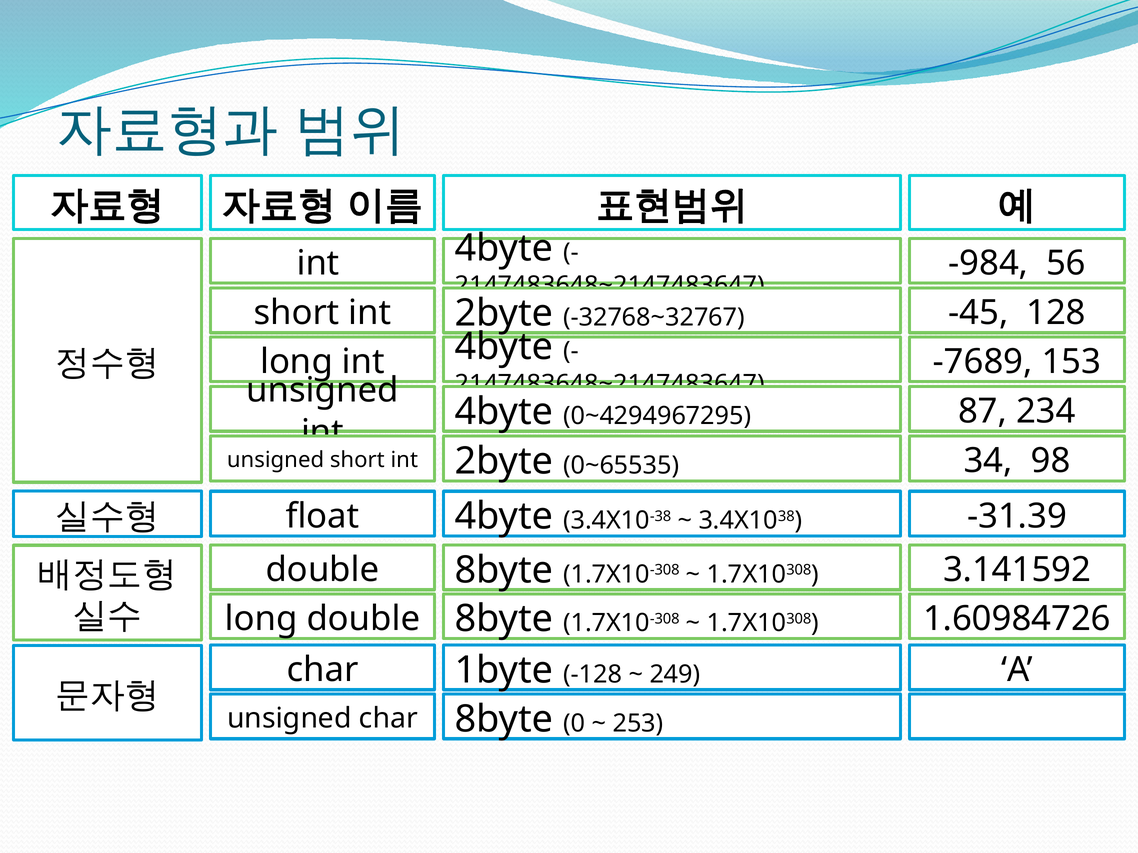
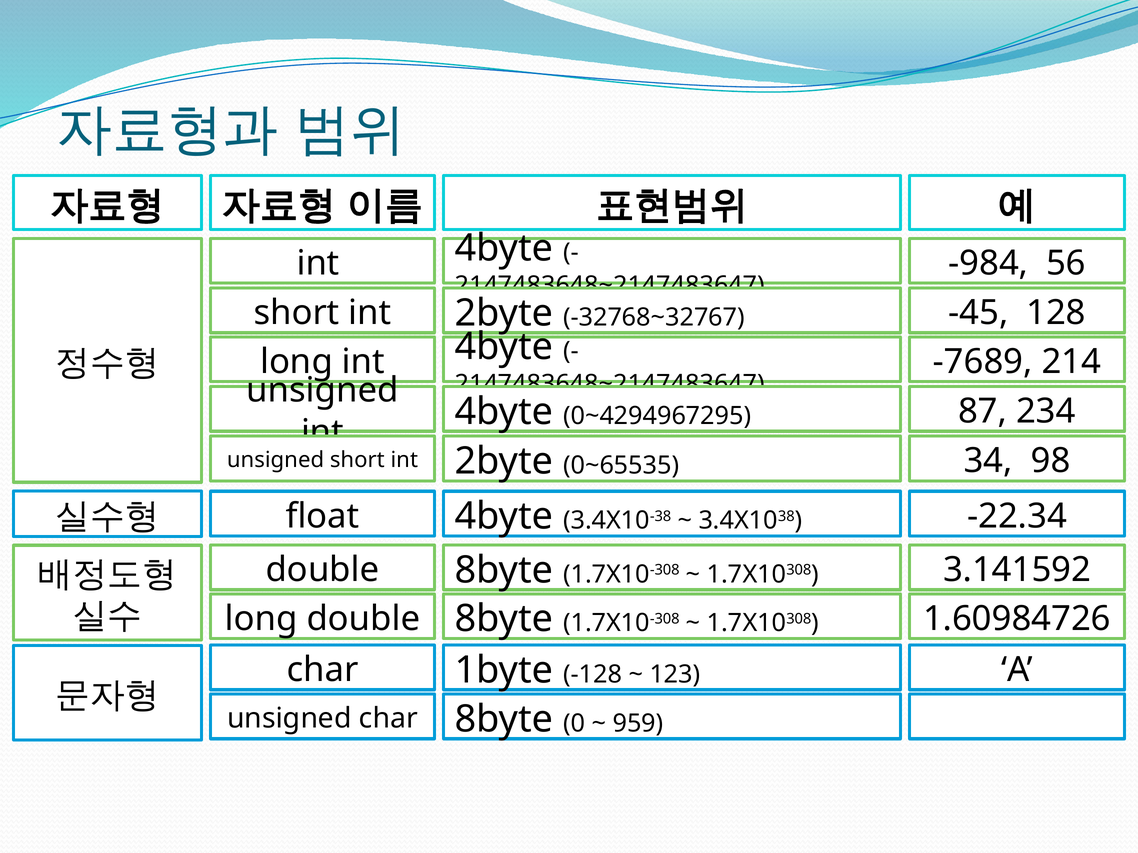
153: 153 -> 214
-31.39: -31.39 -> -22.34
249: 249 -> 123
253: 253 -> 959
